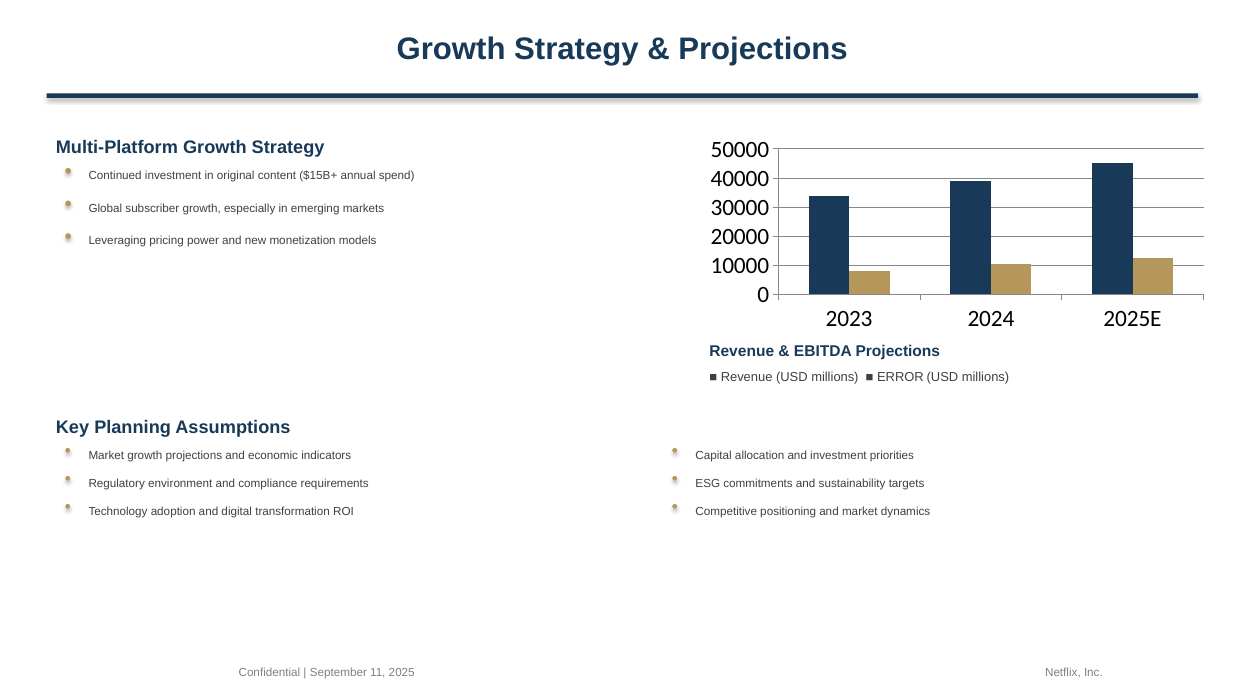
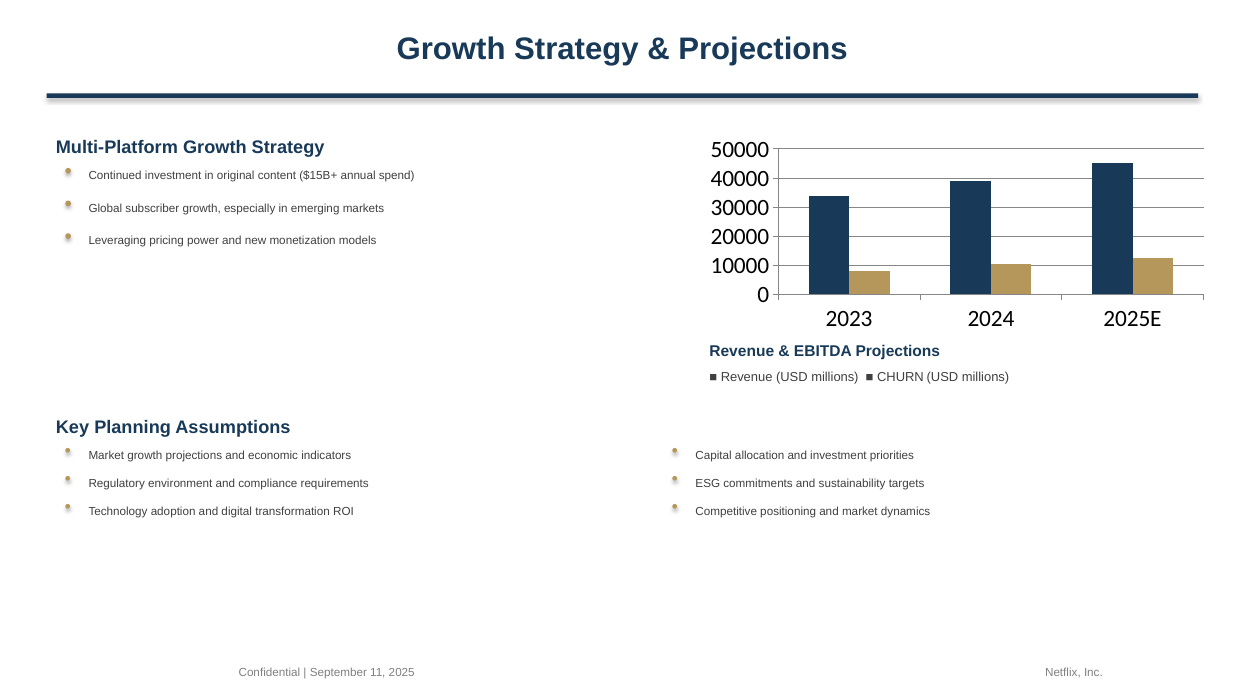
ERROR: ERROR -> CHURN
